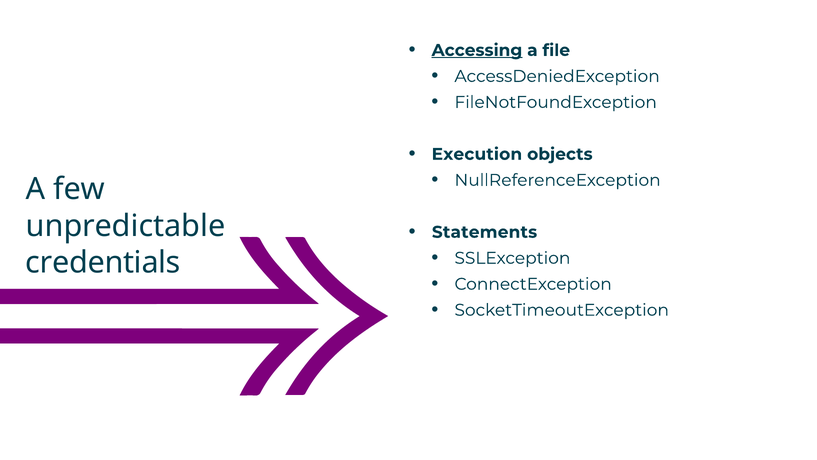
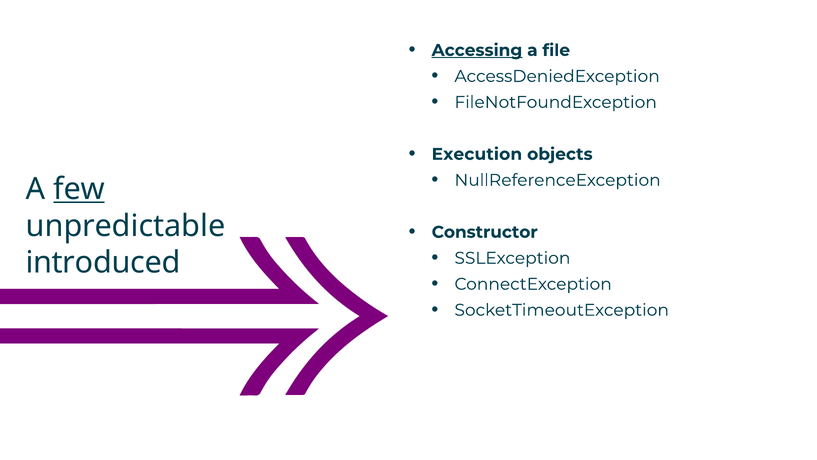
few underline: none -> present
Statements: Statements -> Constructor
credentials: credentials -> introduced
